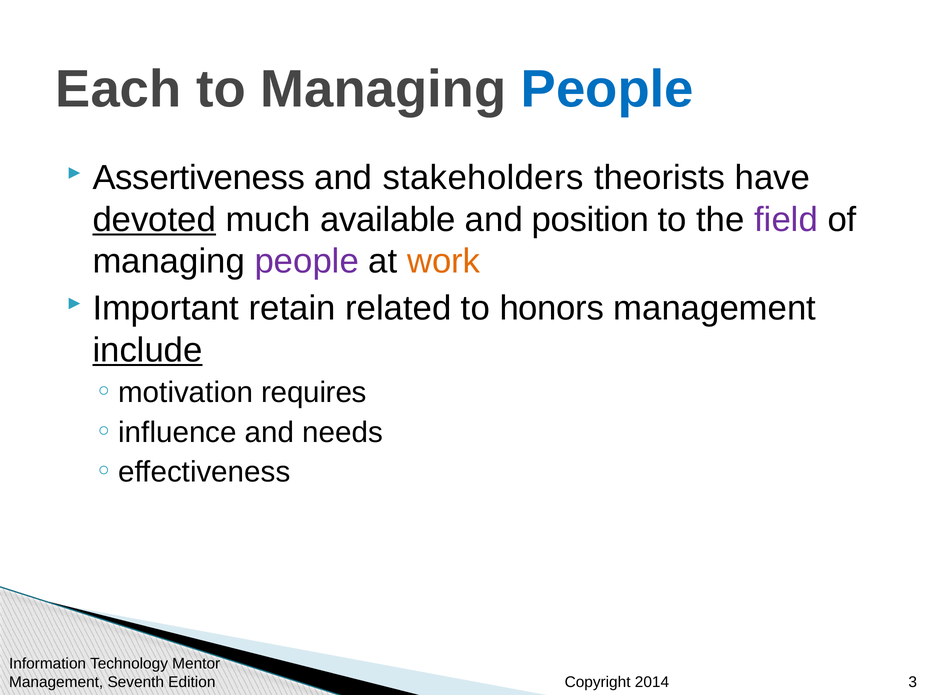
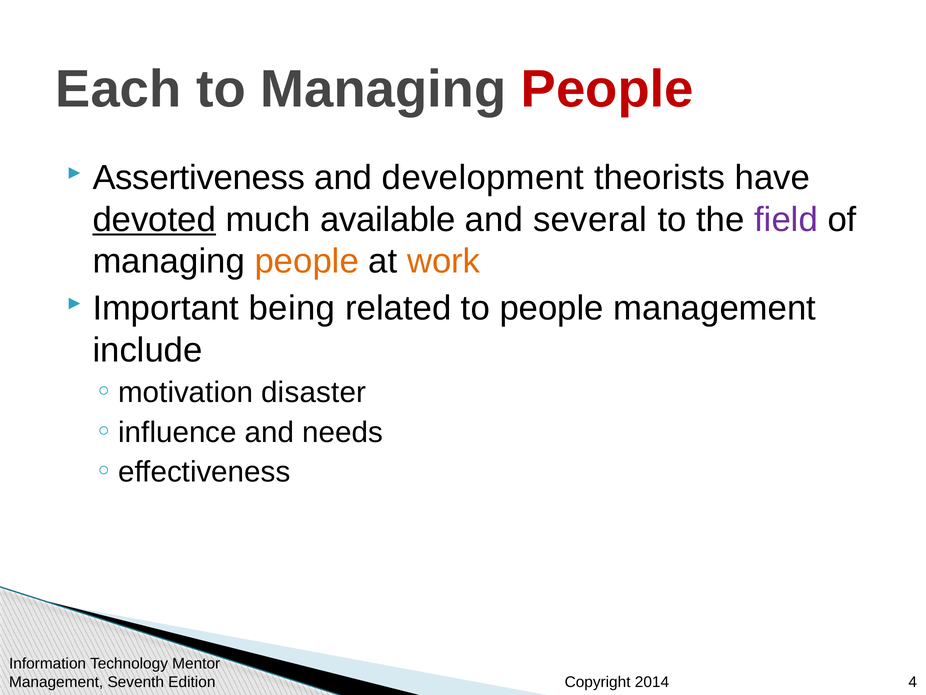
People at (607, 89) colour: blue -> red
stakeholders: stakeholders -> development
position: position -> several
people at (307, 261) colour: purple -> orange
retain: retain -> being
to honors: honors -> people
include underline: present -> none
requires: requires -> disaster
3: 3 -> 4
